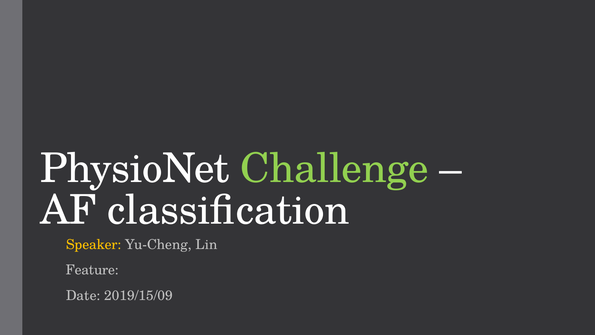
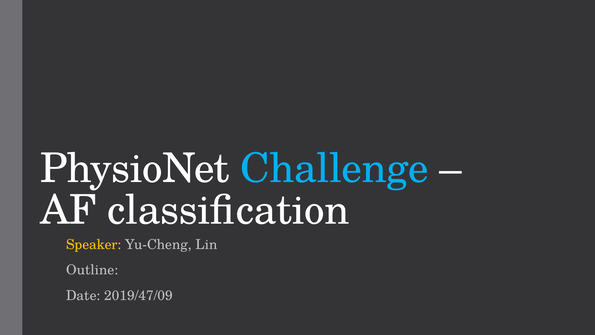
Challenge colour: light green -> light blue
Feature: Feature -> Outline
2019/15/09: 2019/15/09 -> 2019/47/09
